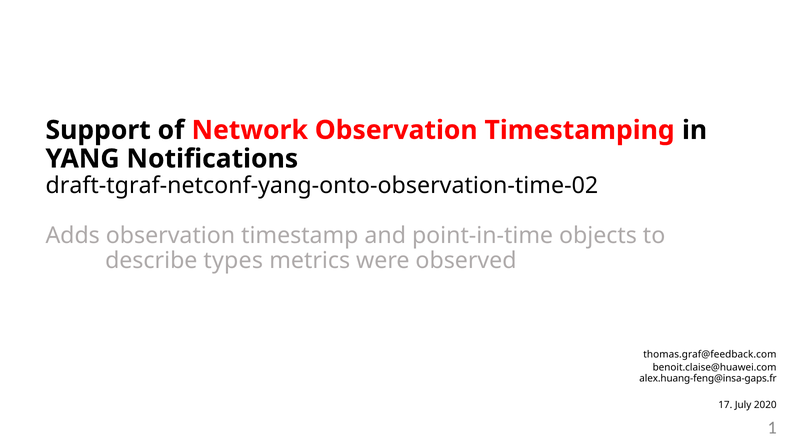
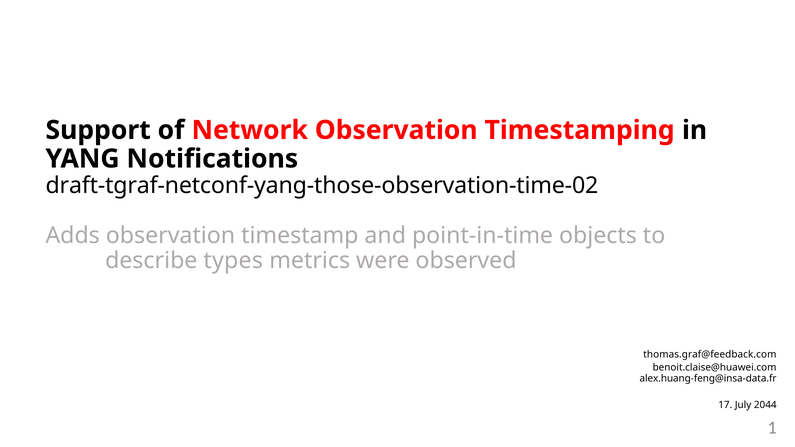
draft-tgraf-netconf-yang-onto-observation-time-02: draft-tgraf-netconf-yang-onto-observation-time-02 -> draft-tgraf-netconf-yang-those-observation-time-02
alex.huang-feng@insa-gaps.fr: alex.huang-feng@insa-gaps.fr -> alex.huang-feng@insa-data.fr
2020: 2020 -> 2044
